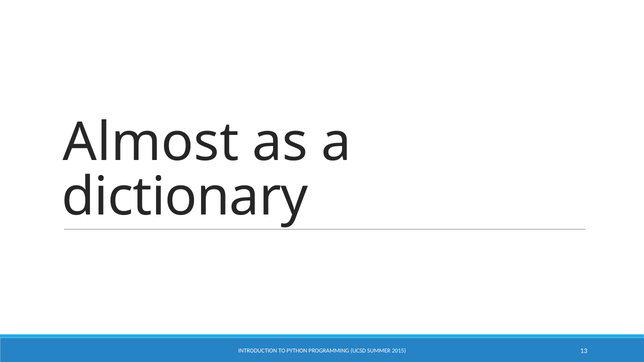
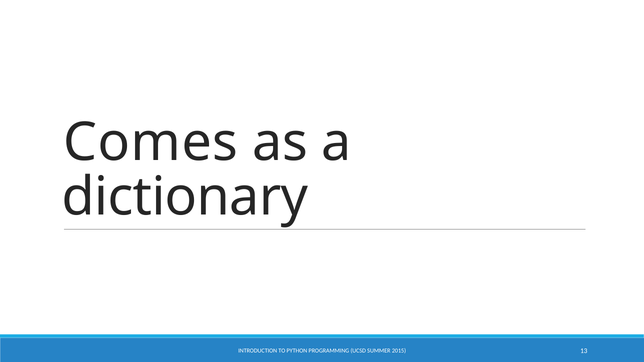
Almost: Almost -> Comes
